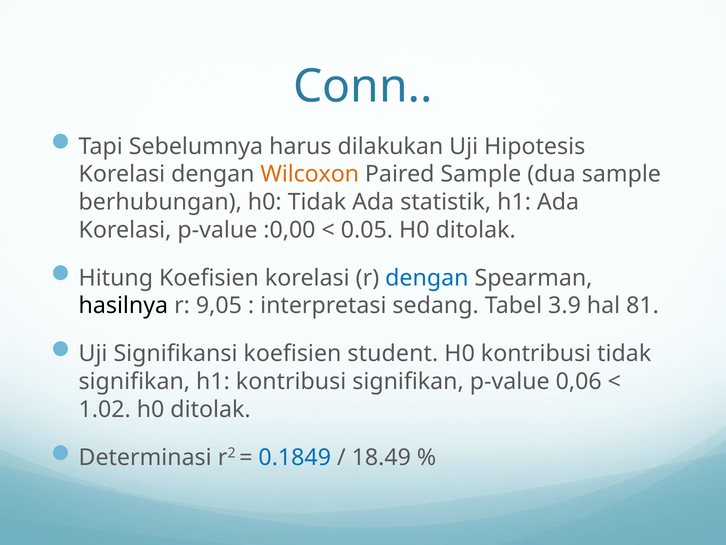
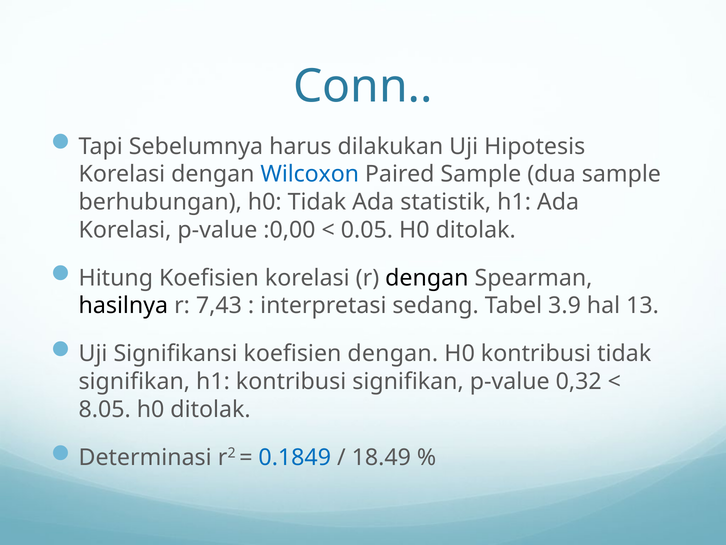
Wilcoxon colour: orange -> blue
dengan at (427, 278) colour: blue -> black
9,05: 9,05 -> 7,43
81: 81 -> 13
koefisien student: student -> dengan
0,06: 0,06 -> 0,32
1.02: 1.02 -> 8.05
